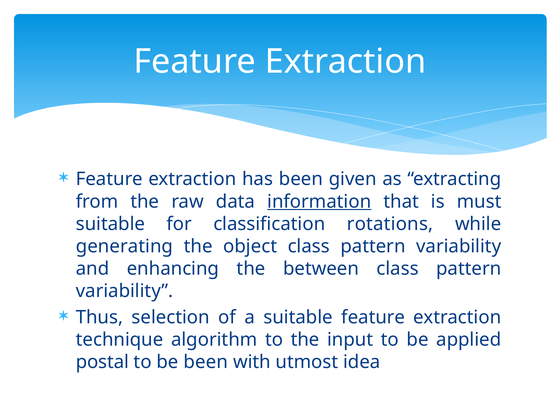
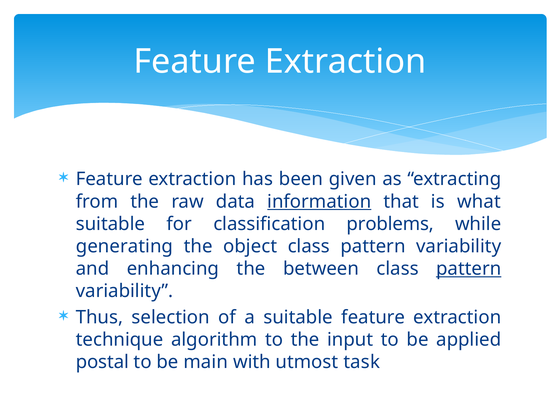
must: must -> what
rotations: rotations -> problems
pattern at (469, 269) underline: none -> present
be been: been -> main
idea: idea -> task
